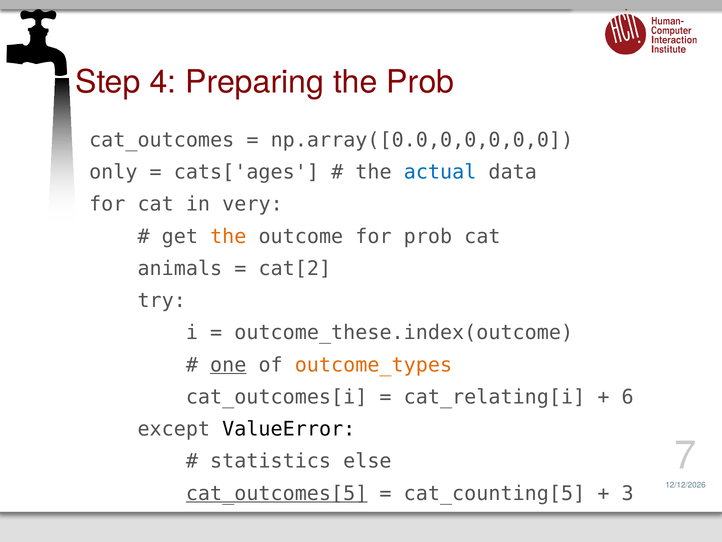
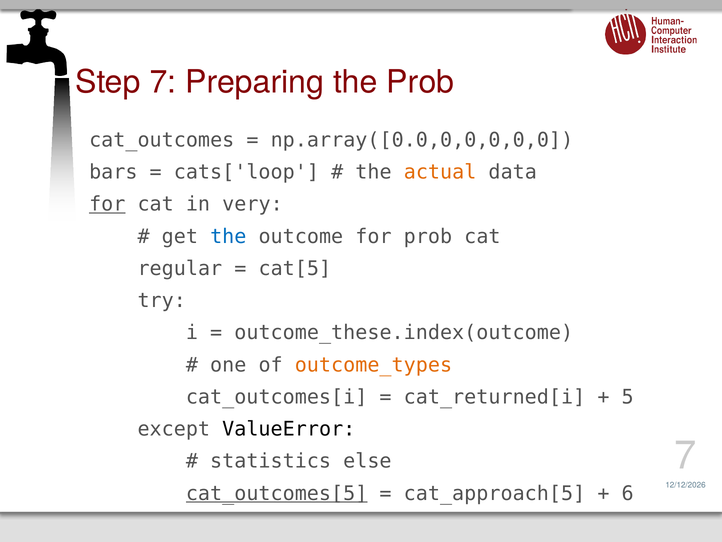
Step 4: 4 -> 7
only: only -> bars
cats['ages: cats['ages -> cats['loop
actual colour: blue -> orange
for at (107, 204) underline: none -> present
the at (228, 236) colour: orange -> blue
animals: animals -> regular
cat[2: cat[2 -> cat[5
one underline: present -> none
cat_relating[i: cat_relating[i -> cat_returned[i
6: 6 -> 5
cat_counting[5: cat_counting[5 -> cat_approach[5
3: 3 -> 6
